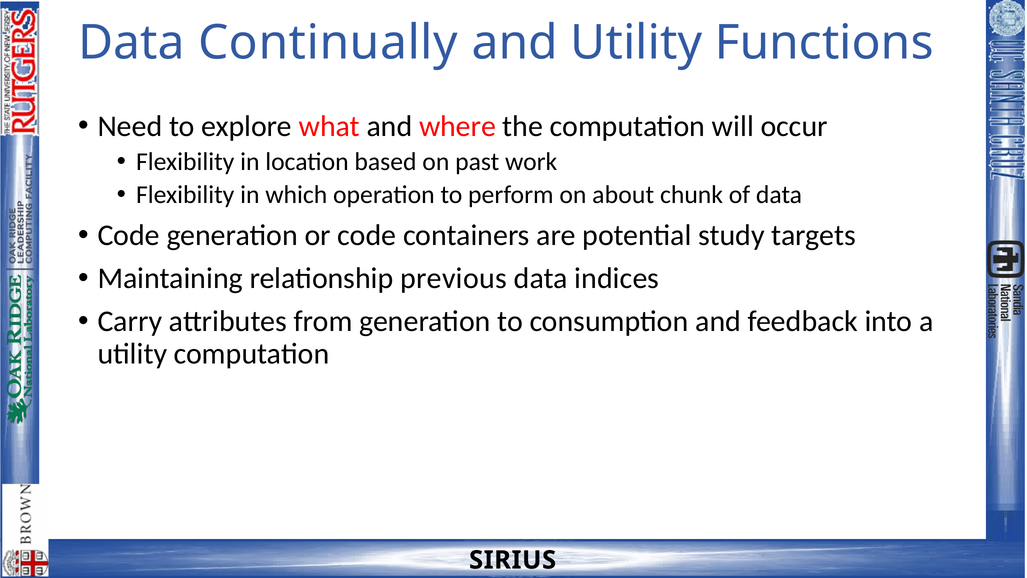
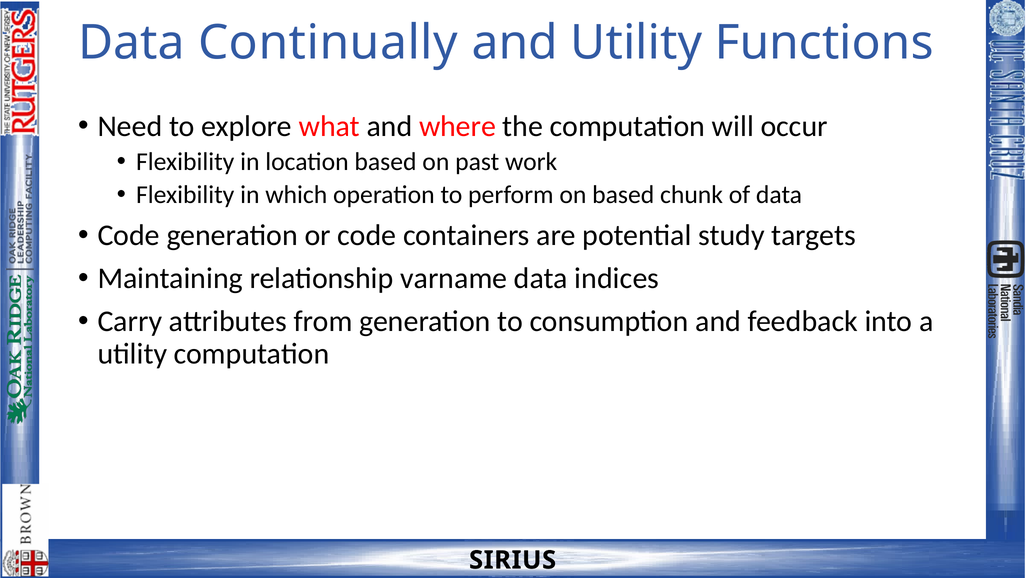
on about: about -> based
previous: previous -> varname
